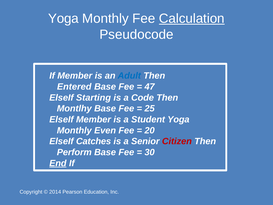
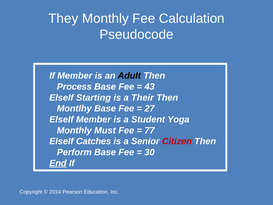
Yoga at (63, 18): Yoga -> They
Calculation underline: present -> none
Adult colour: blue -> black
Entered: Entered -> Process
47: 47 -> 43
Code: Code -> Their
25: 25 -> 27
Even: Even -> Must
20: 20 -> 77
